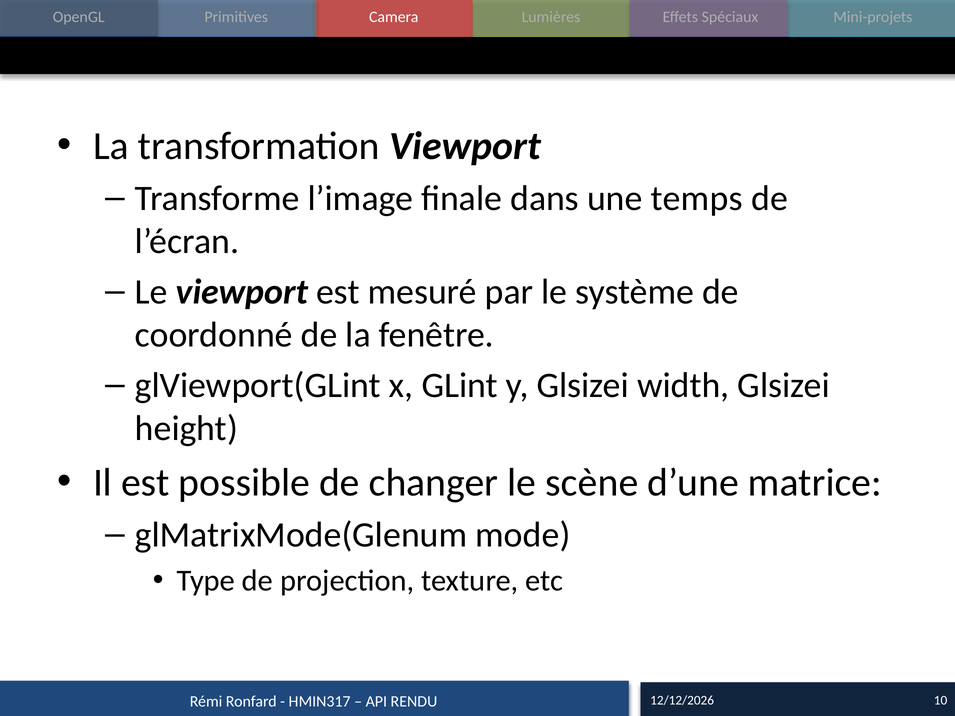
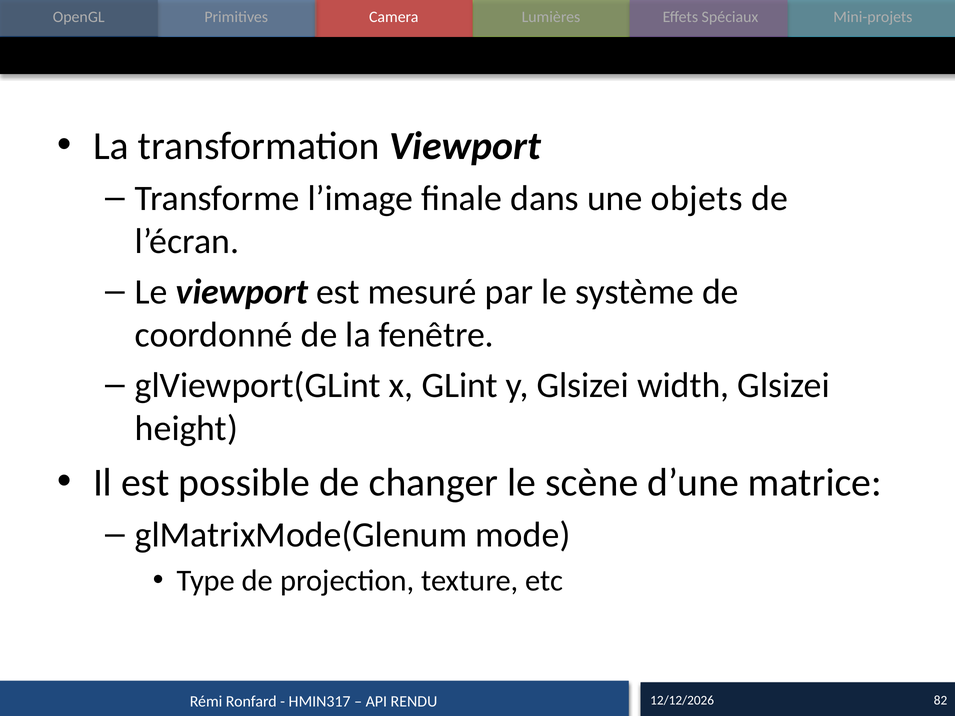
temps: temps -> objets
10: 10 -> 82
